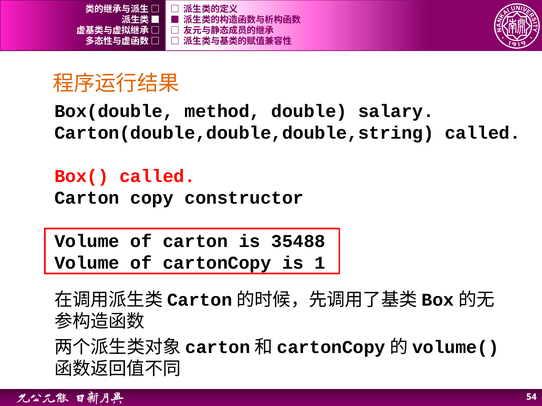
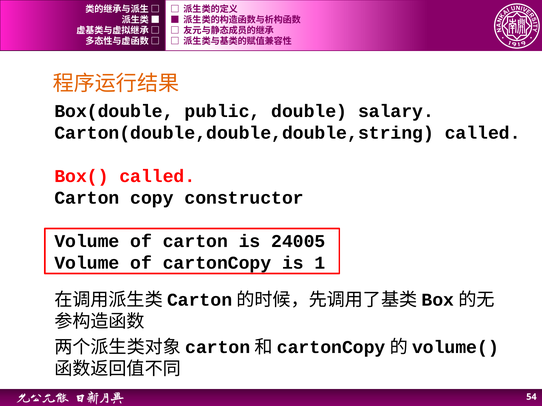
method: method -> public
35488: 35488 -> 24005
